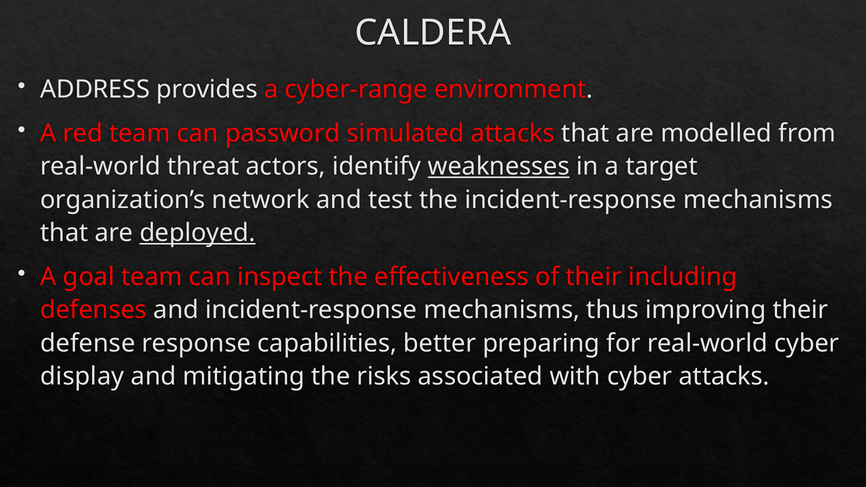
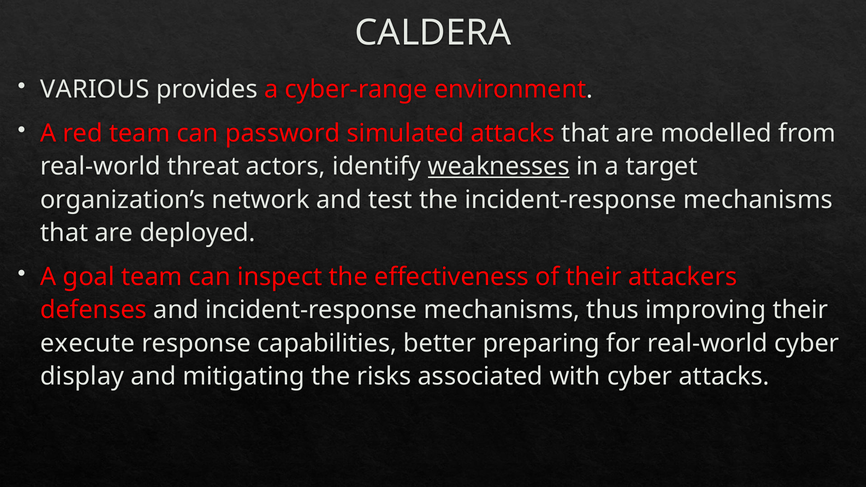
ADDRESS: ADDRESS -> VARIOUS
deployed underline: present -> none
including: including -> attackers
defense: defense -> execute
